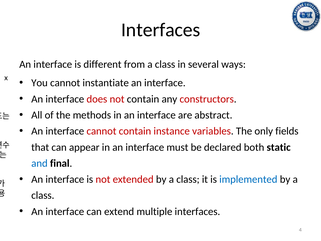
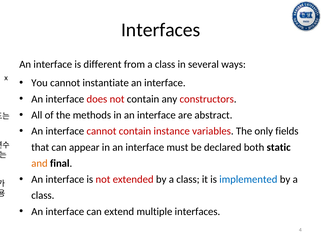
and colour: blue -> orange
